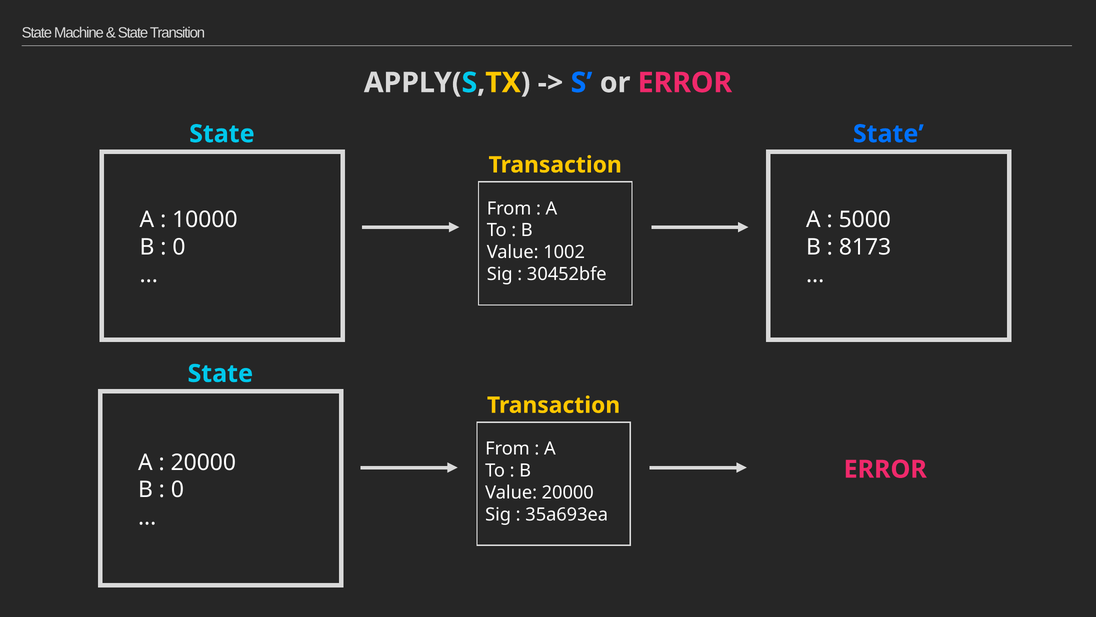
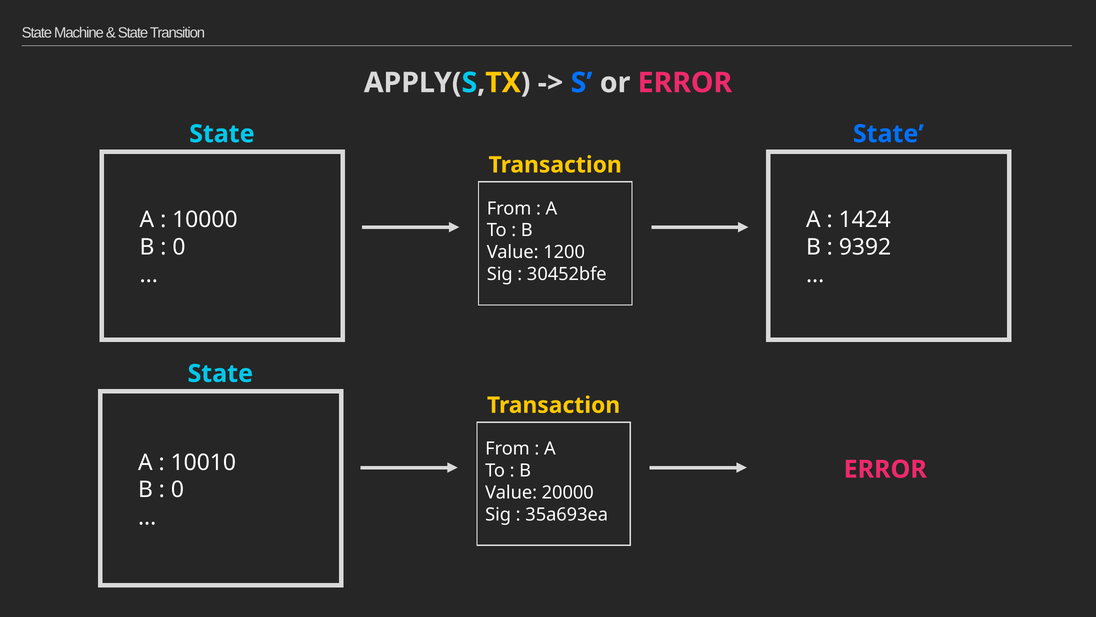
5000: 5000 -> 1424
8173: 8173 -> 9392
1002: 1002 -> 1200
20000 at (203, 462): 20000 -> 10010
